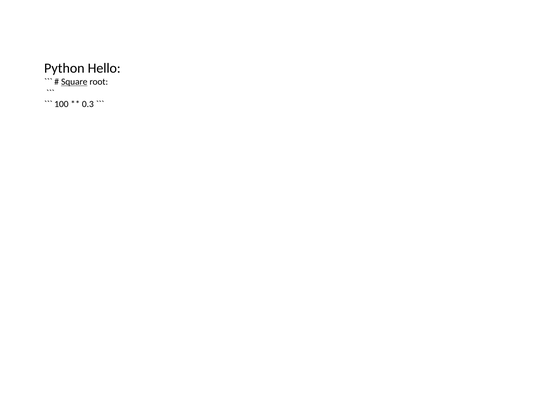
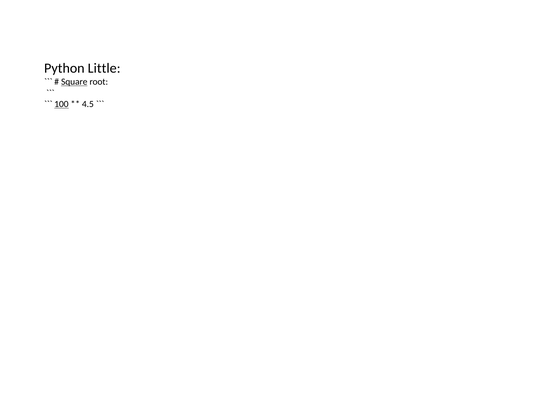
Hello: Hello -> Little
100 underline: none -> present
0.3: 0.3 -> 4.5
